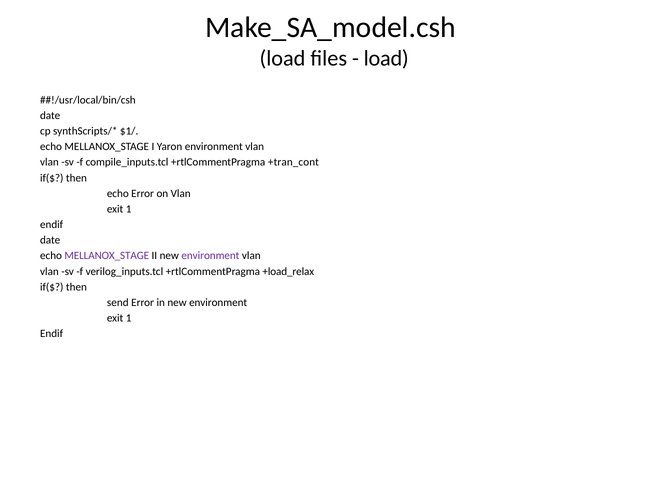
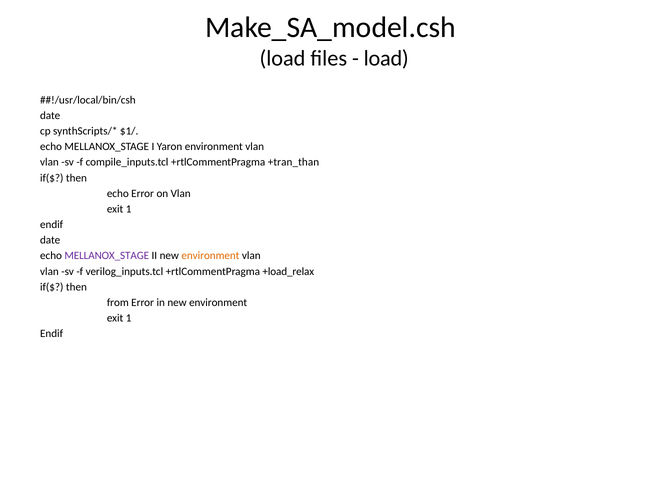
+tran_cont: +tran_cont -> +tran_than
environment at (210, 256) colour: purple -> orange
send: send -> from
